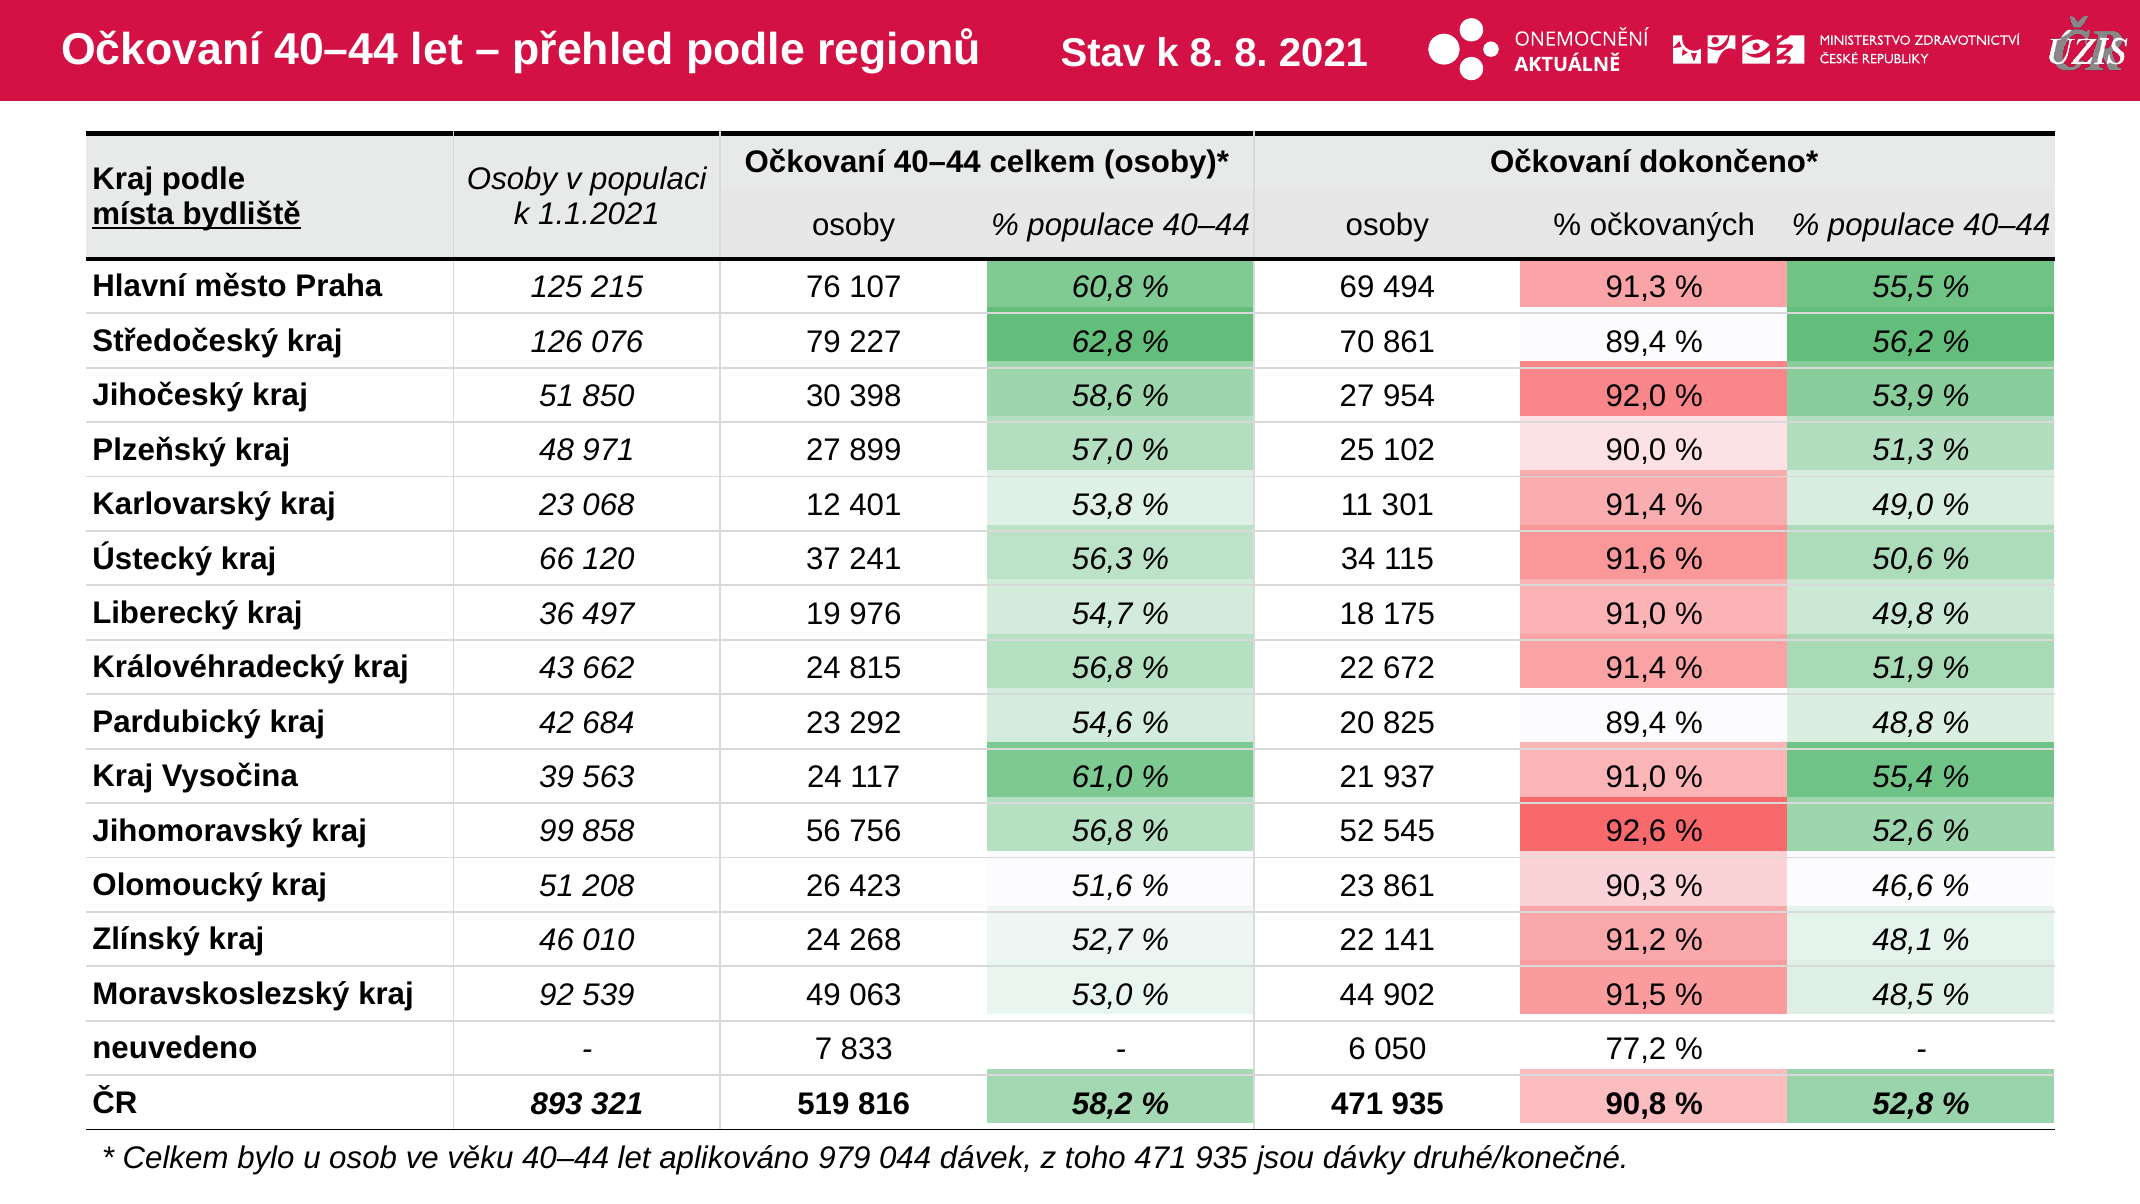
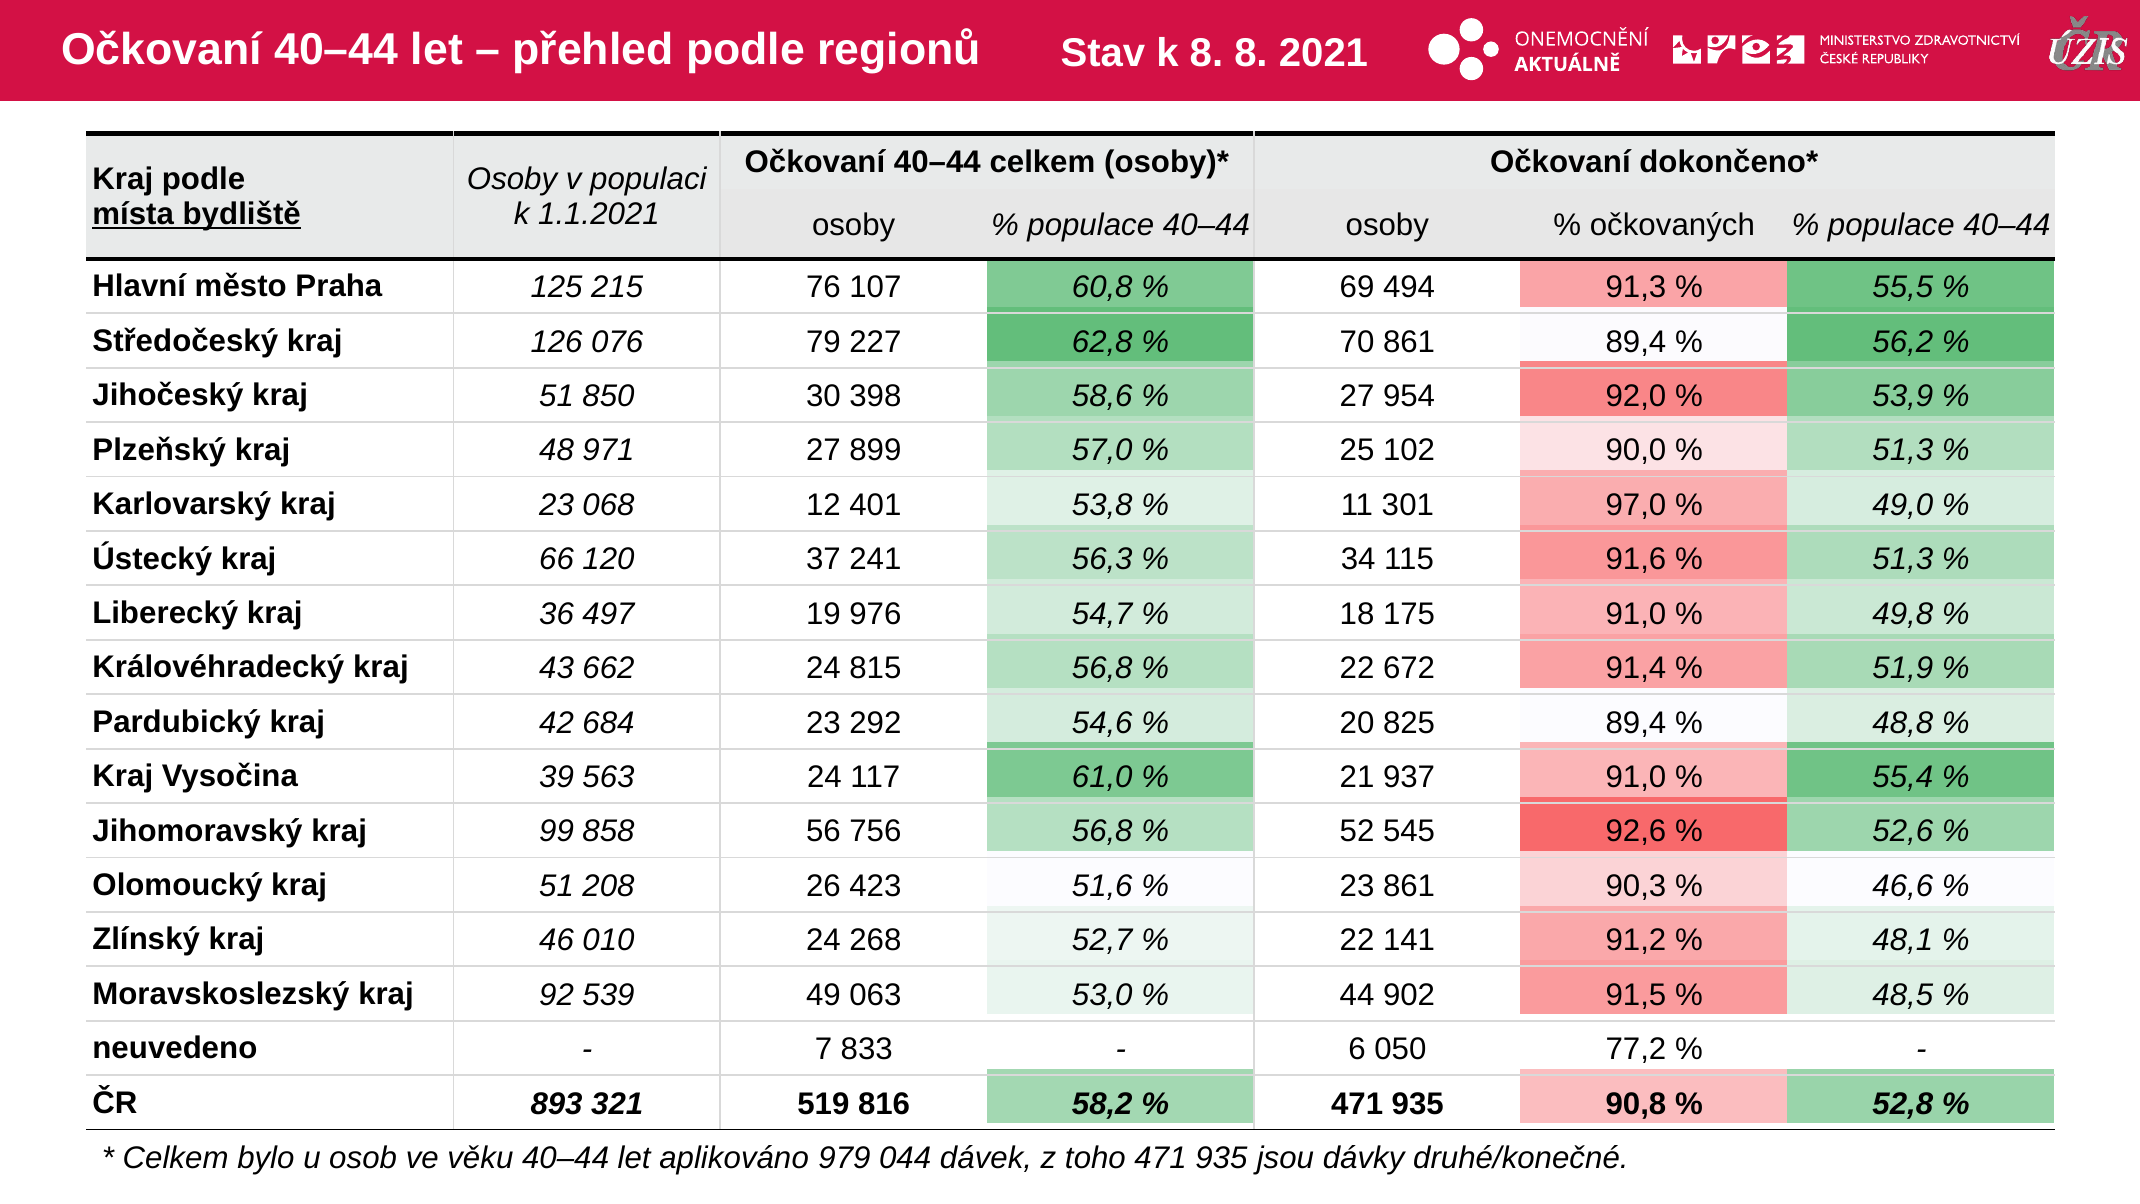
301 91,4: 91,4 -> 97,0
50,6 at (1903, 559): 50,6 -> 51,3
